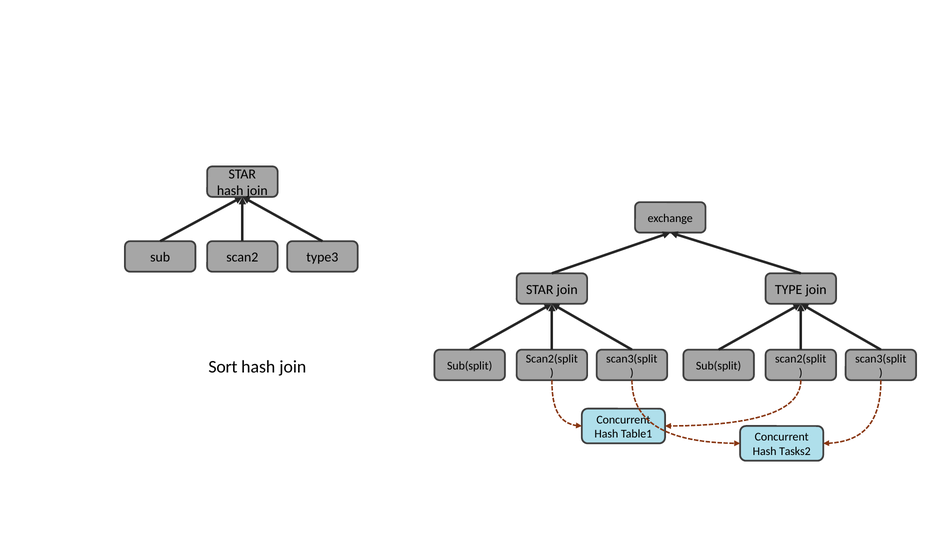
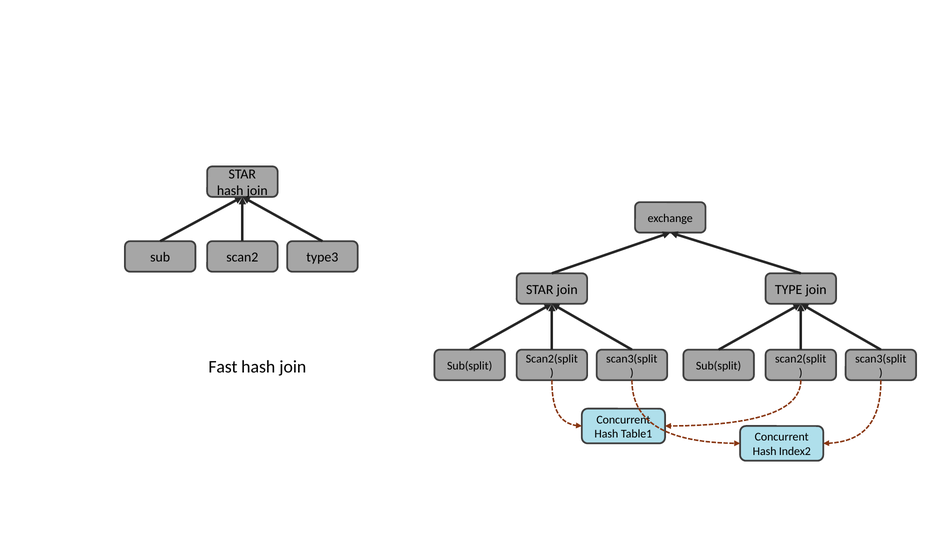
Sort: Sort -> Fast
Tasks2: Tasks2 -> Index2
